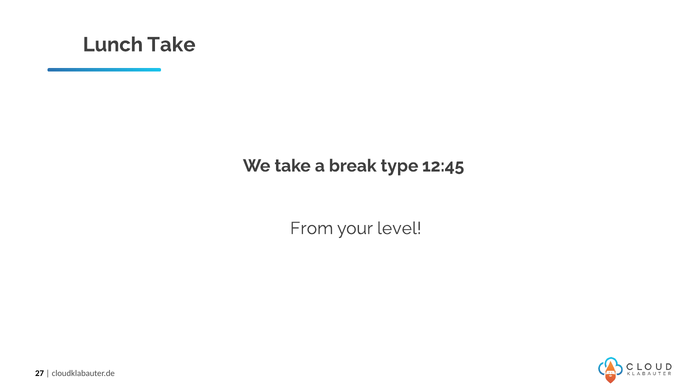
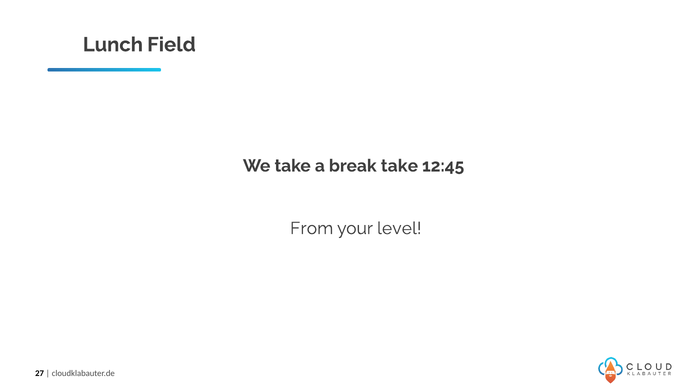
Take at (171, 45): Take -> Field
break type: type -> take
